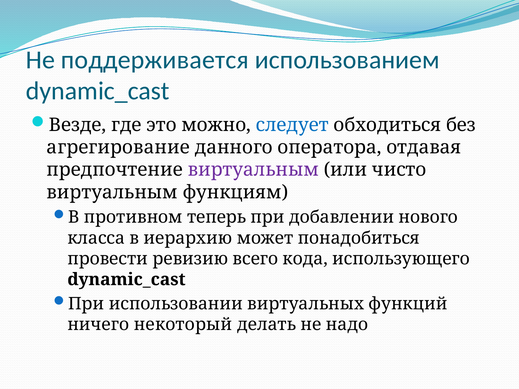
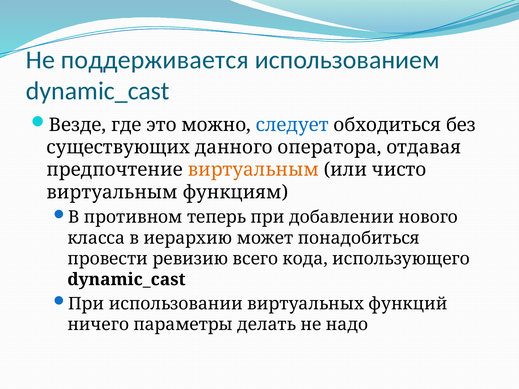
агрегирование: агрегирование -> существующих
виртуальным at (253, 170) colour: purple -> orange
некоторый: некоторый -> параметры
